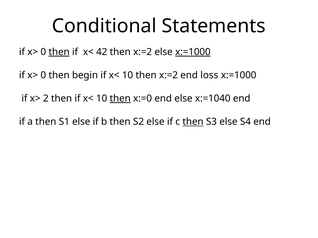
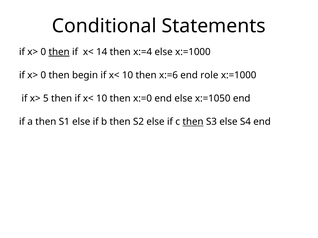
42: 42 -> 14
x:=2 at (143, 52): x:=2 -> x:=4
x:=1000 at (193, 52) underline: present -> none
10 then x:=2: x:=2 -> x:=6
loss: loss -> role
2: 2 -> 5
then at (120, 99) underline: present -> none
x:=1040: x:=1040 -> x:=1050
